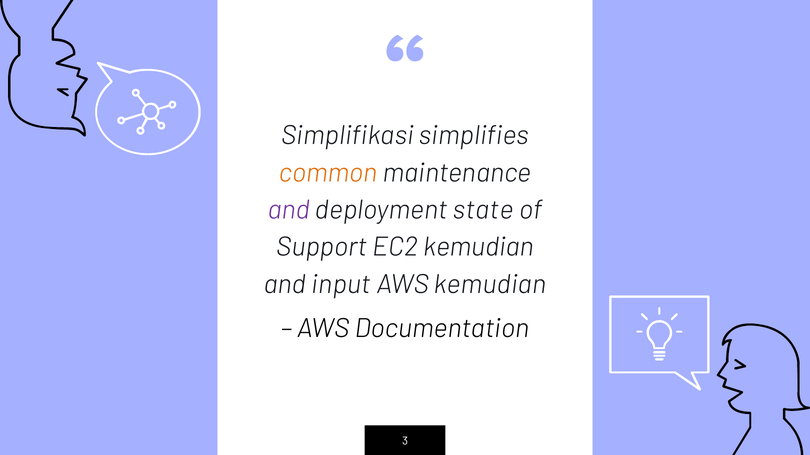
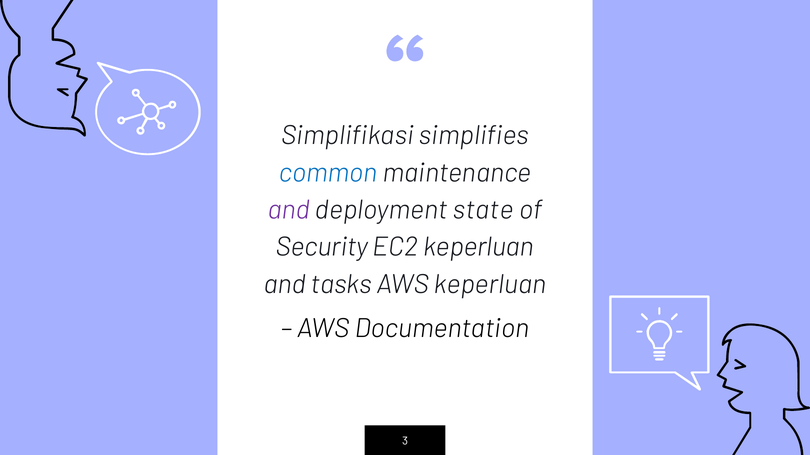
common colour: orange -> blue
Support: Support -> Security
EC2 kemudian: kemudian -> keperluan
input: input -> tasks
AWS kemudian: kemudian -> keperluan
